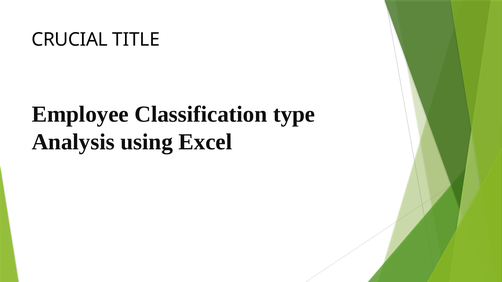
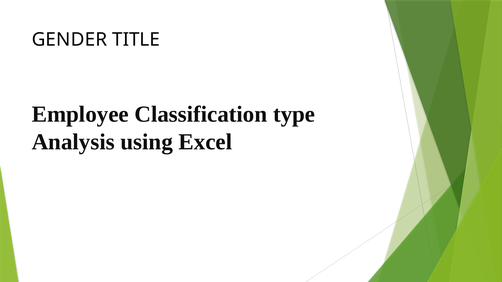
CRUCIAL: CRUCIAL -> GENDER
